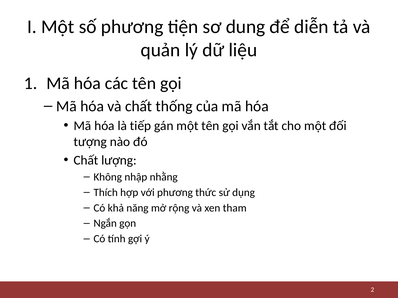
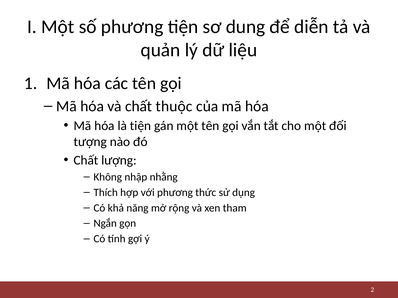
thống: thống -> thuộc
là tiếp: tiếp -> tiện
